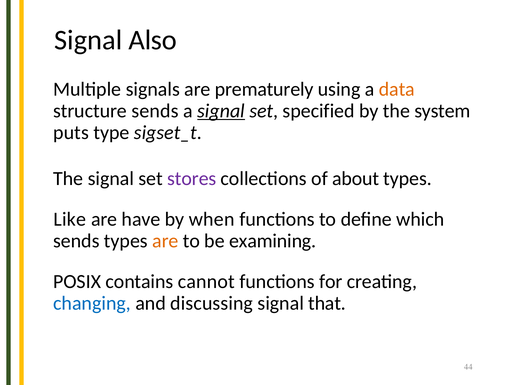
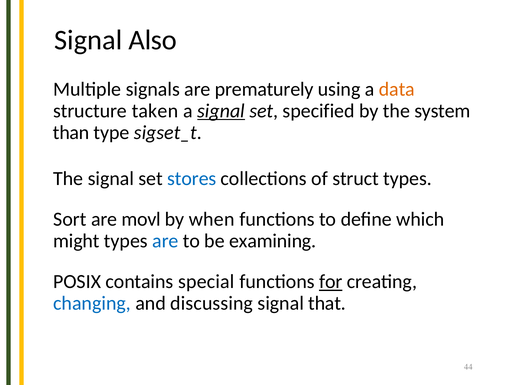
structure sends: sends -> taken
puts: puts -> than
stores colour: purple -> blue
about: about -> struct
Like: Like -> Sort
have: have -> movl
sends at (76, 241): sends -> might
are at (165, 241) colour: orange -> blue
cannot: cannot -> special
for underline: none -> present
